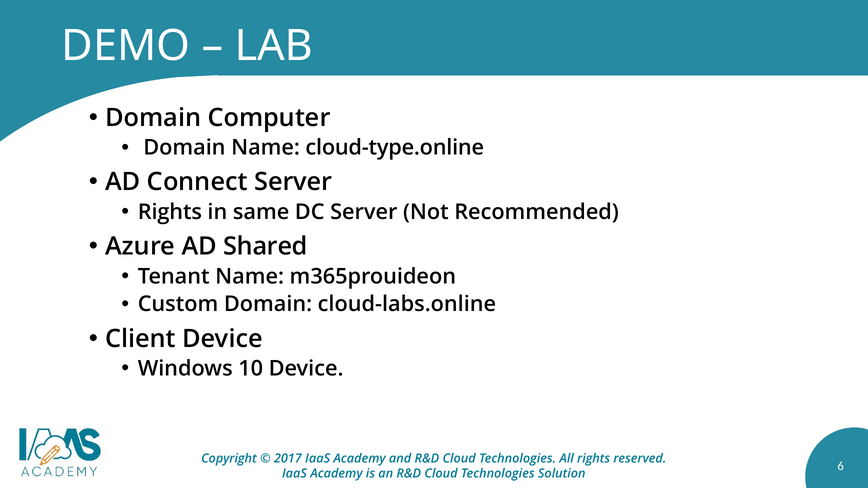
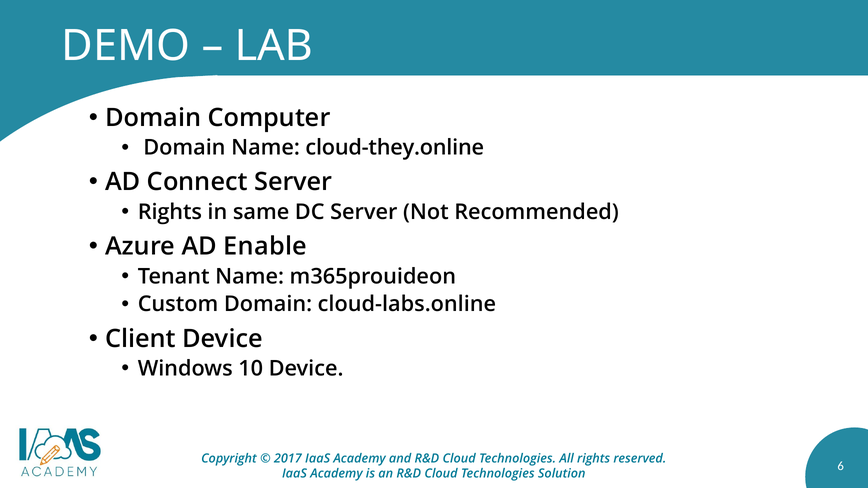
cloud-type.online: cloud-type.online -> cloud-they.online
Shared: Shared -> Enable
